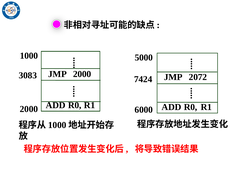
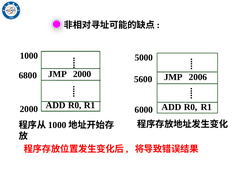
3083: 3083 -> 6800
2072: 2072 -> 2006
7424: 7424 -> 5600
